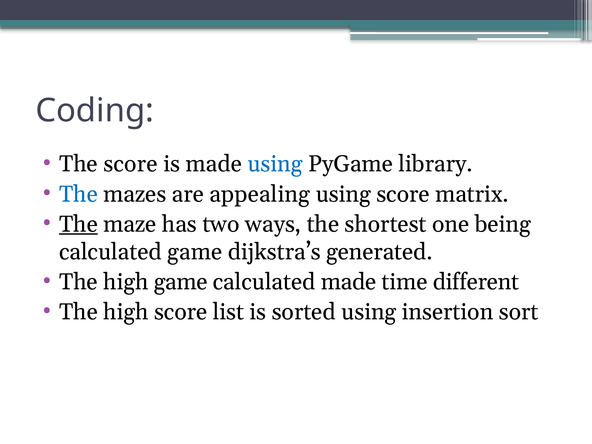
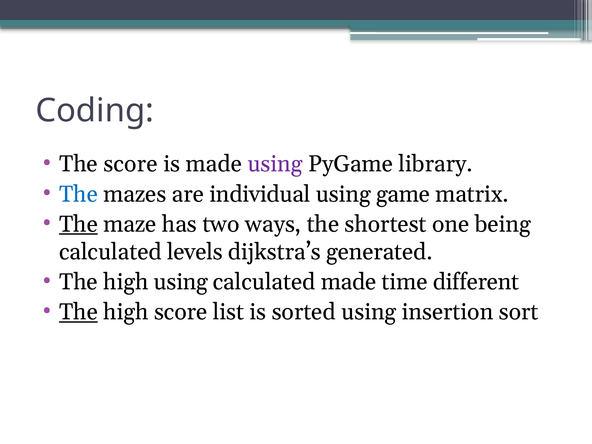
using at (275, 164) colour: blue -> purple
appealing: appealing -> individual
using score: score -> game
calculated game: game -> levels
high game: game -> using
The at (78, 312) underline: none -> present
